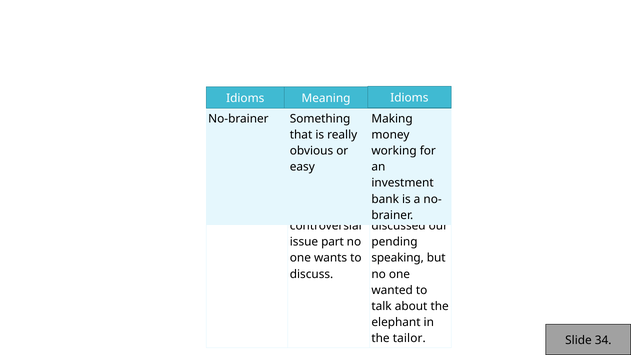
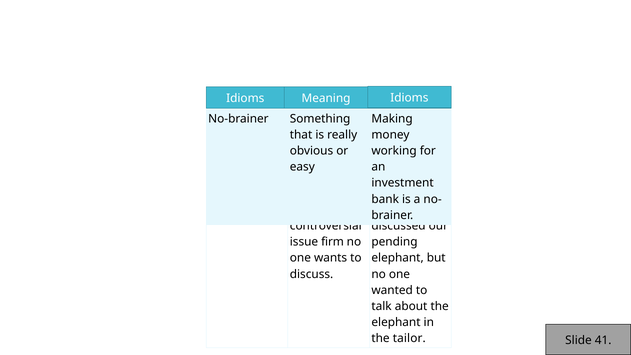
part: part -> firm
speaking at (398, 258): speaking -> elephant
34: 34 -> 41
